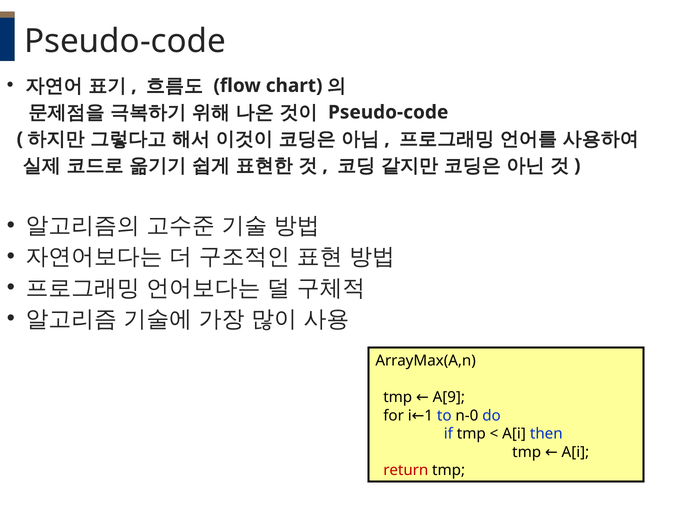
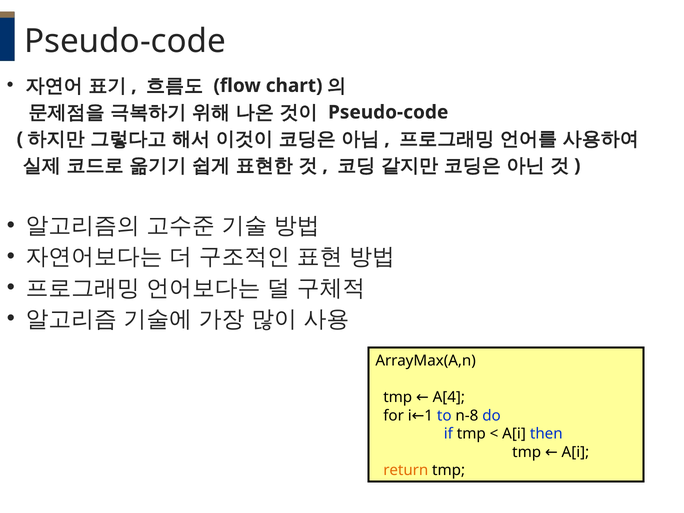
A[9: A[9 -> A[4
n-0: n-0 -> n-8
return colour: red -> orange
